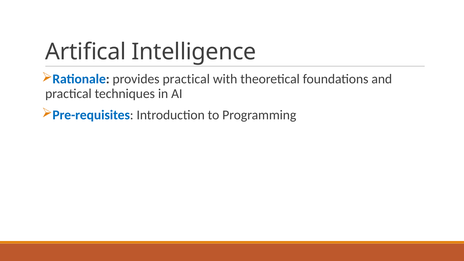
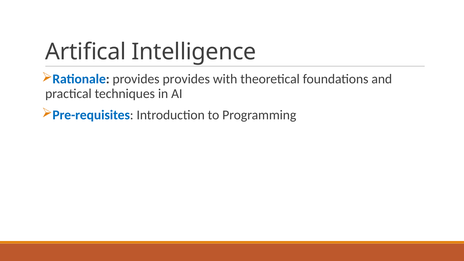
provides practical: practical -> provides
